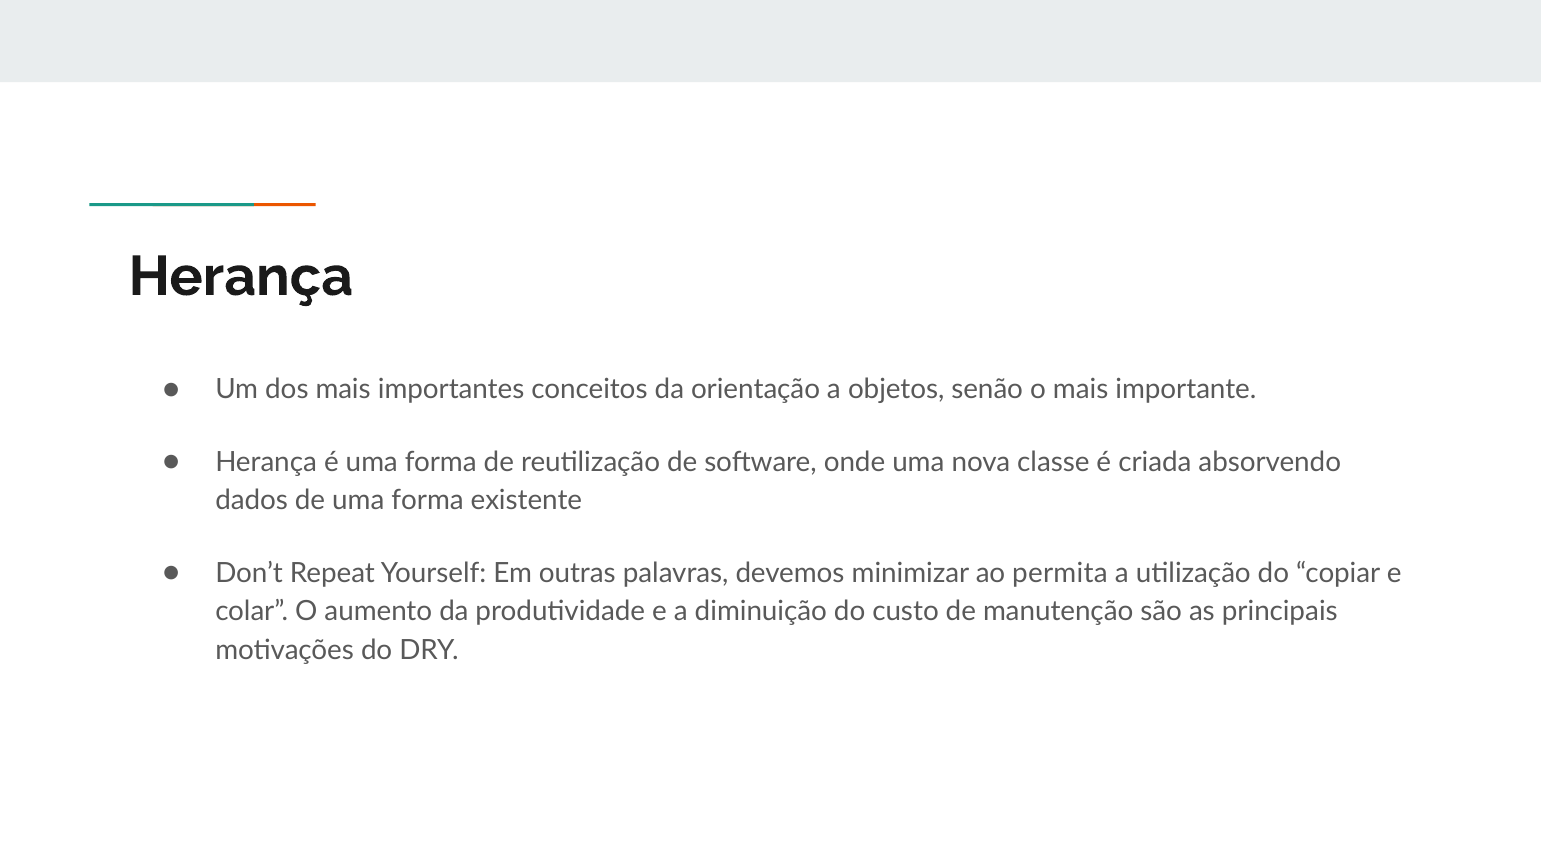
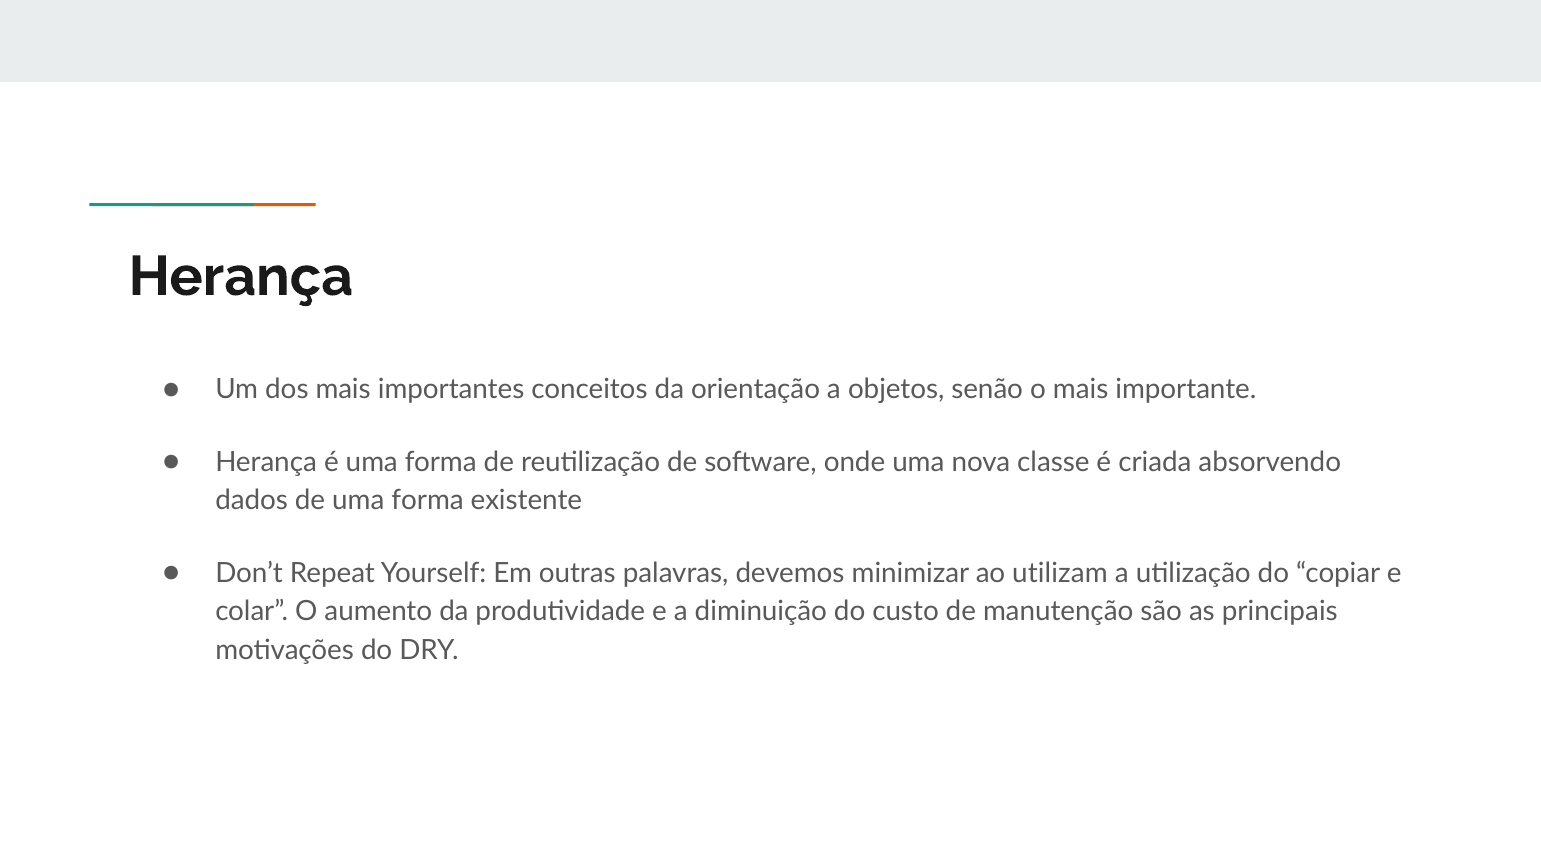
permita: permita -> utilizam
